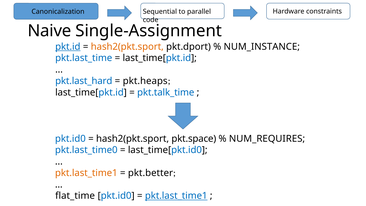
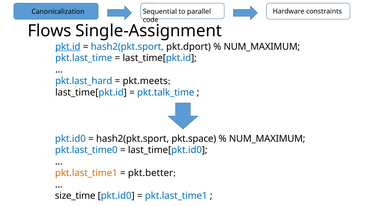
Naive: Naive -> Flows
hash2(pkt.sport at (127, 47) colour: orange -> blue
NUM_INSTANCE at (262, 47): NUM_INSTANCE -> NUM_MAXIMUM
pkt.heaps: pkt.heaps -> pkt.meets
NUM_REQUIRES at (267, 139): NUM_REQUIRES -> NUM_MAXIMUM
flat_time: flat_time -> size_time
pkt.last_time1 at (176, 196) underline: present -> none
